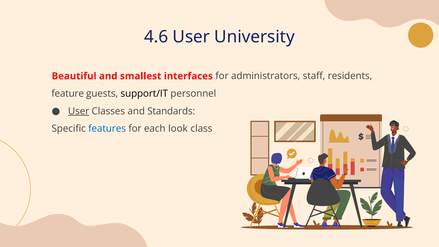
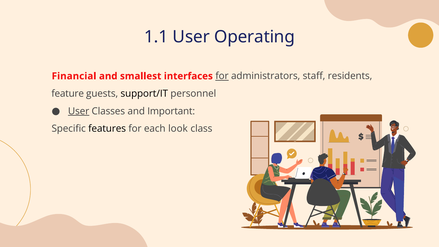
4.6: 4.6 -> 1.1
University: University -> Operating
Beautiful: Beautiful -> Financial
for at (222, 76) underline: none -> present
Standards: Standards -> Important
features colour: blue -> black
